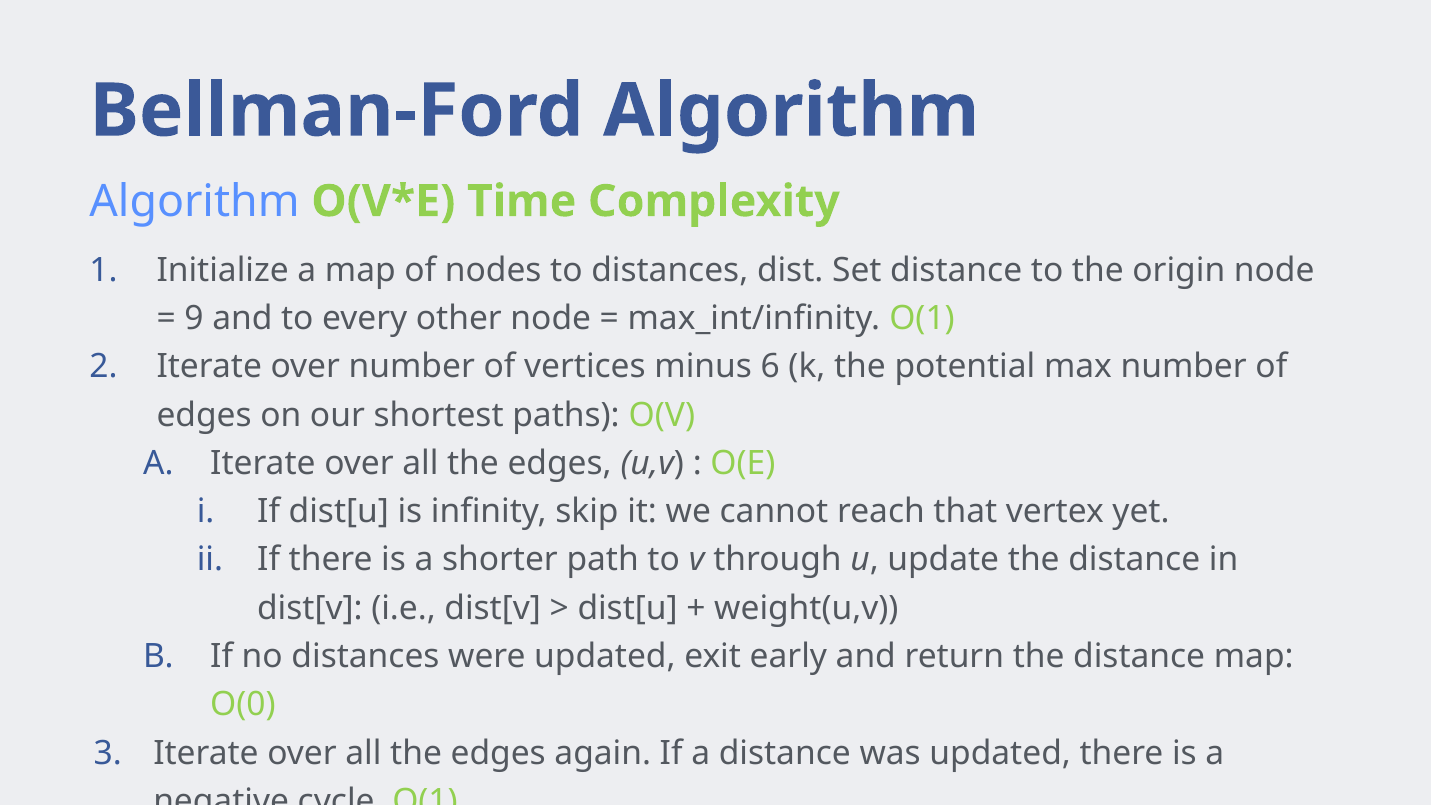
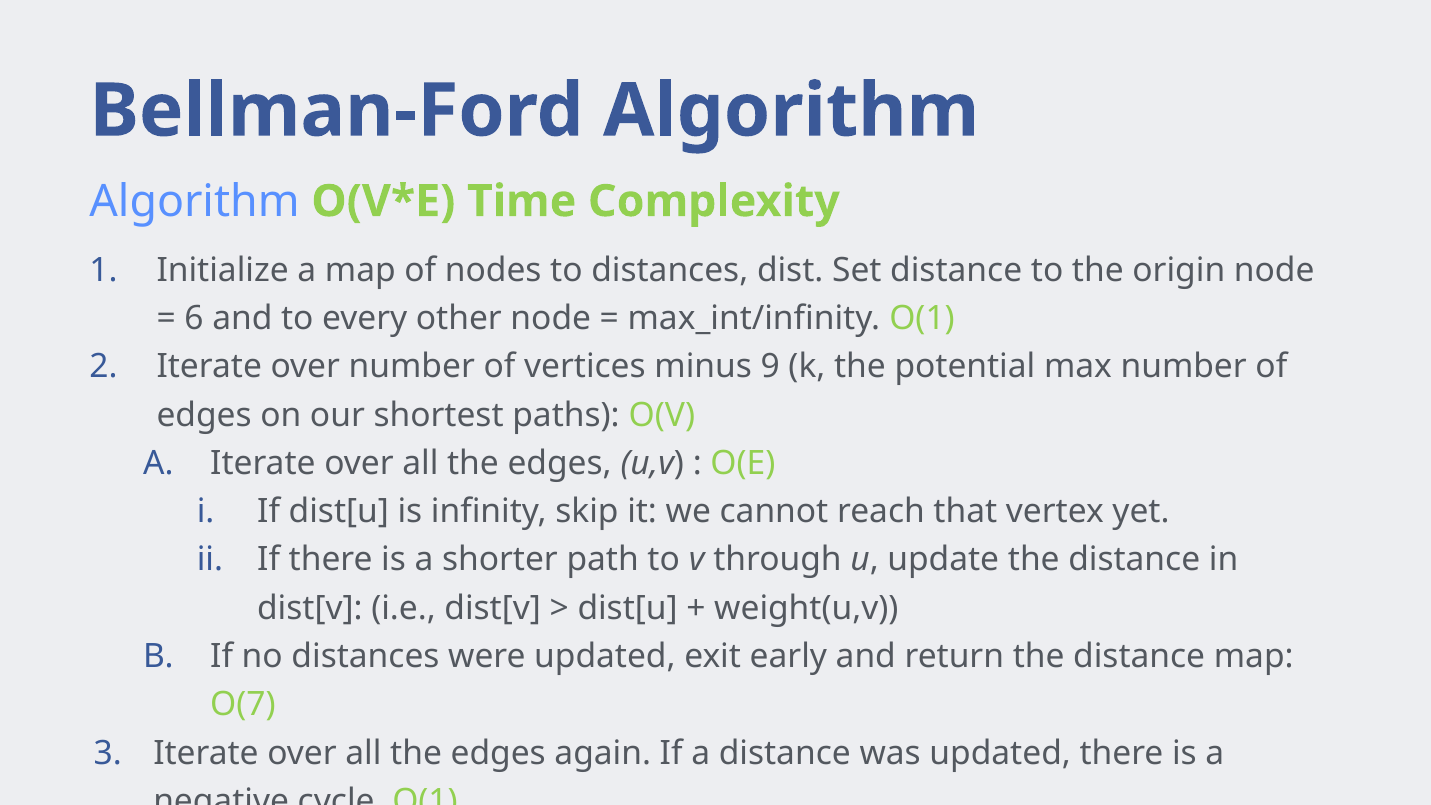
9: 9 -> 6
6: 6 -> 9
O(0: O(0 -> O(7
